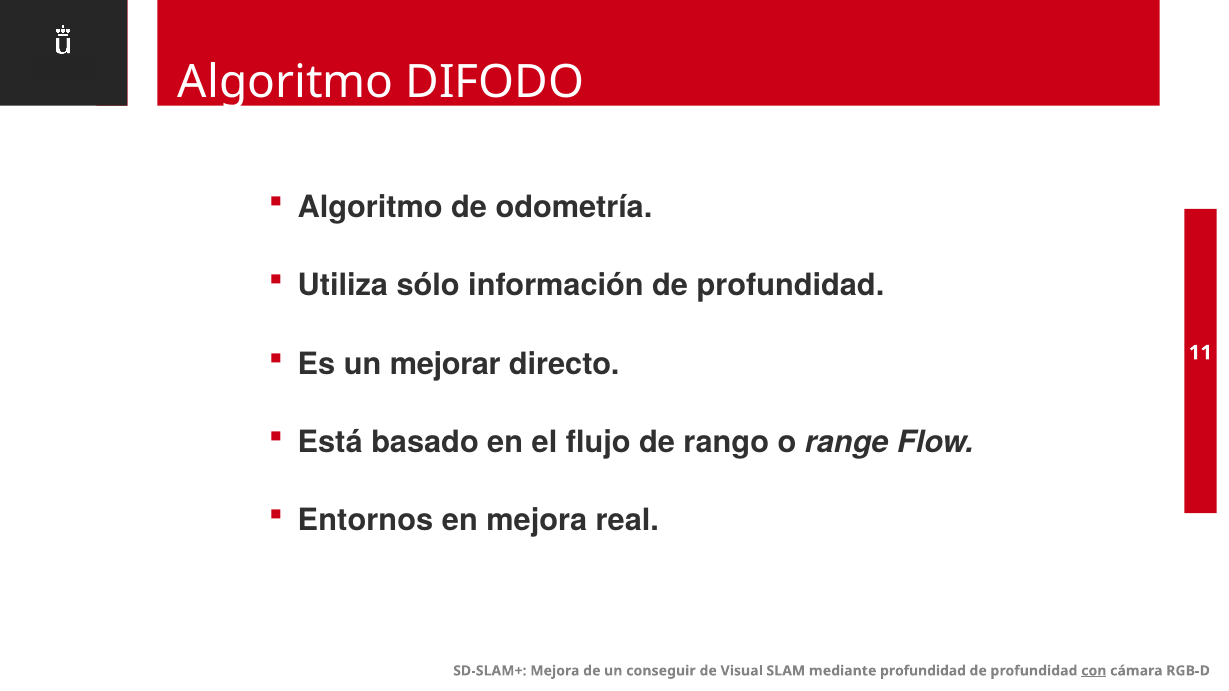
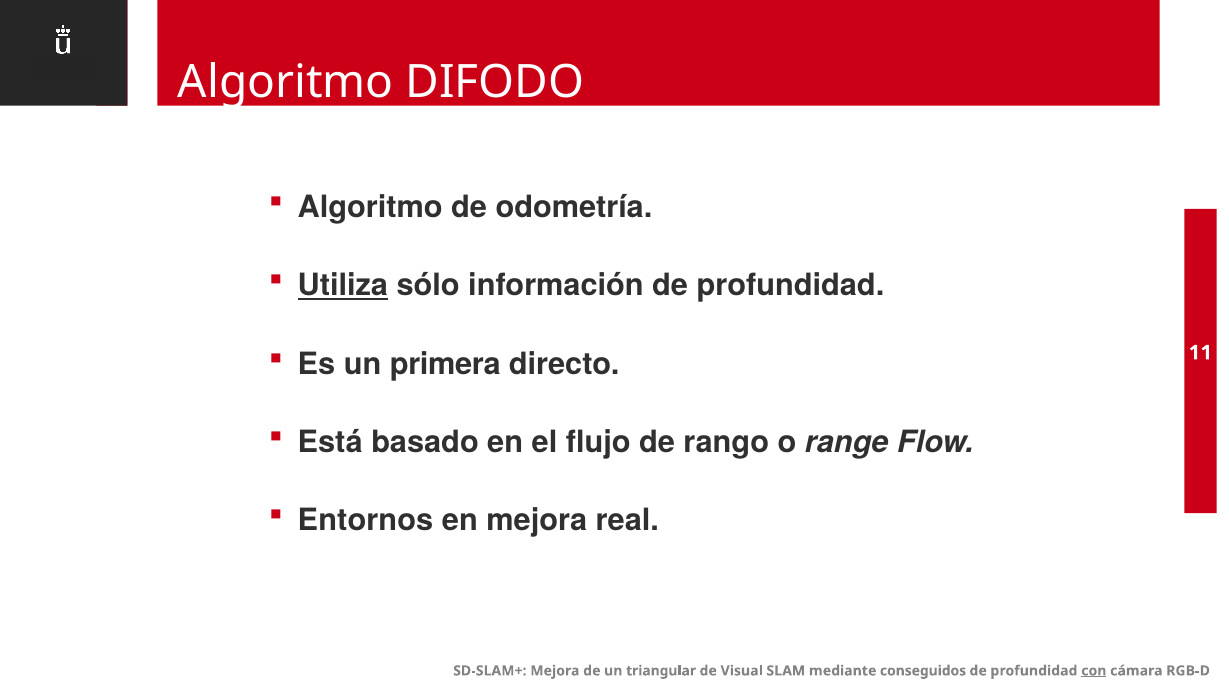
Utiliza underline: none -> present
mejorar: mejorar -> primera
conseguir: conseguir -> triangular
mediante profundidad: profundidad -> conseguidos
